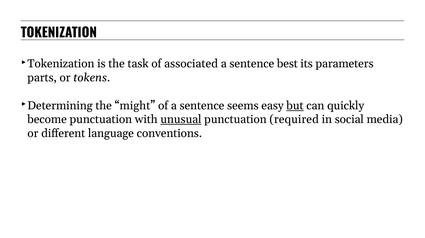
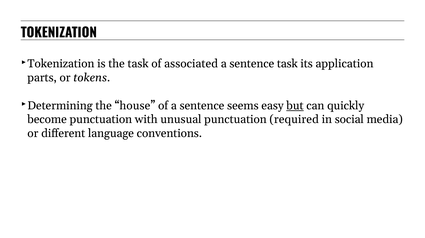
sentence best: best -> task
parameters: parameters -> application
might: might -> house
unusual underline: present -> none
